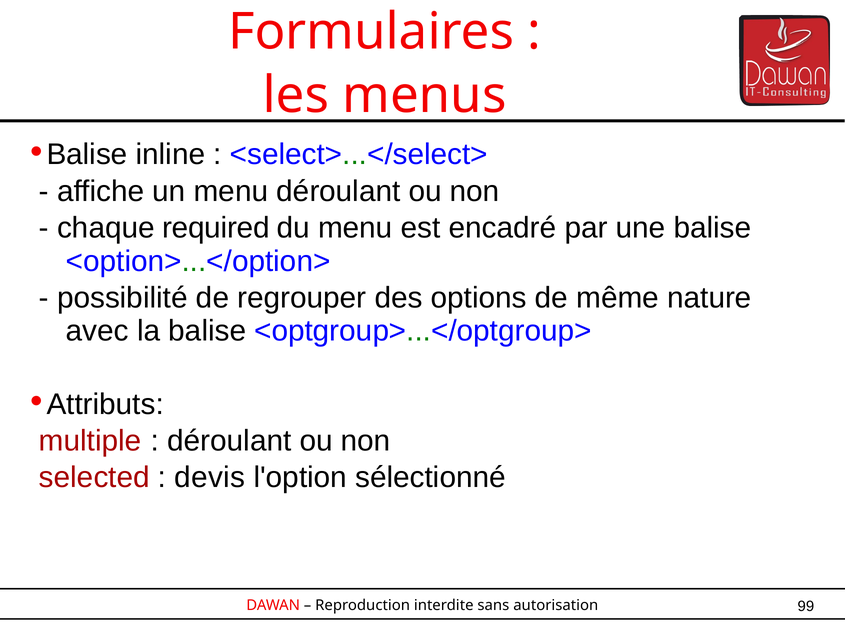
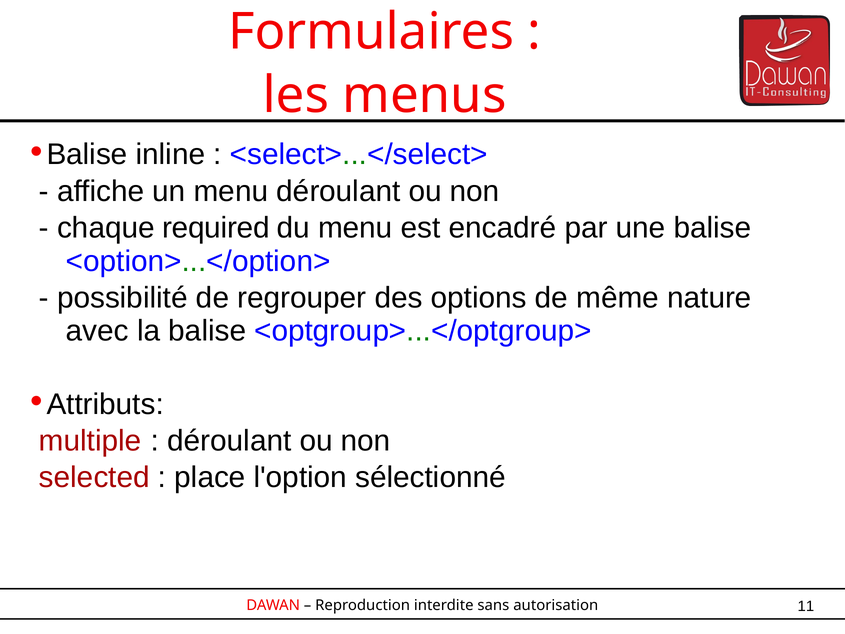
devis: devis -> place
99: 99 -> 11
